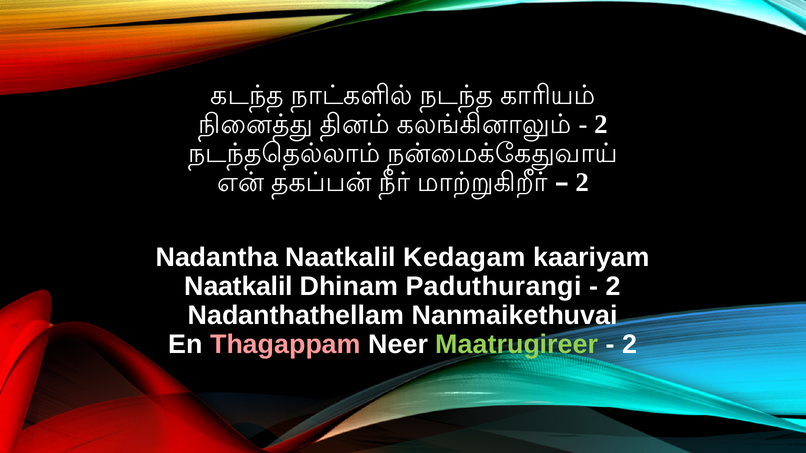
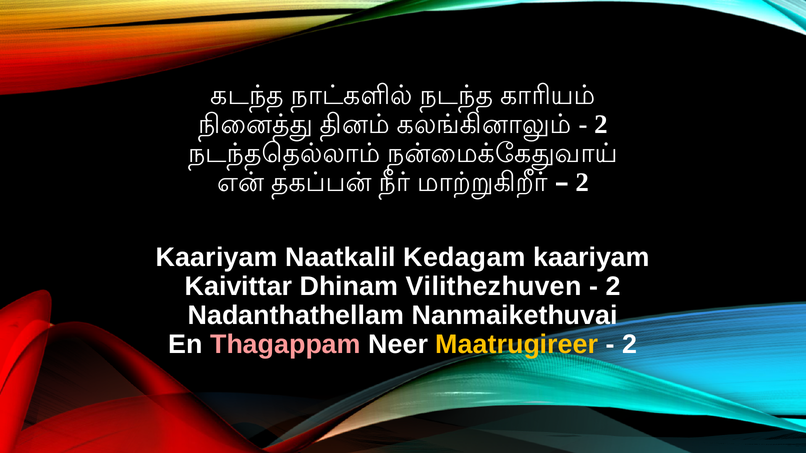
Nadantha at (217, 257): Nadantha -> Kaariyam
Naatkalil at (239, 287): Naatkalil -> Kaivittar
Paduthurangi: Paduthurangi -> Vilithezhuven
Maatrugireer colour: light green -> yellow
